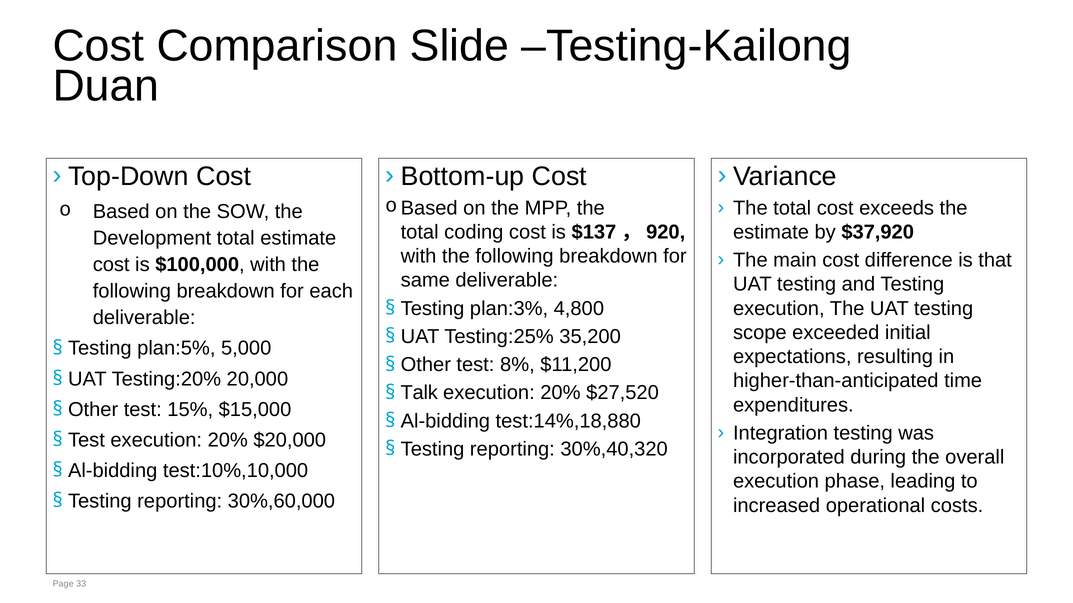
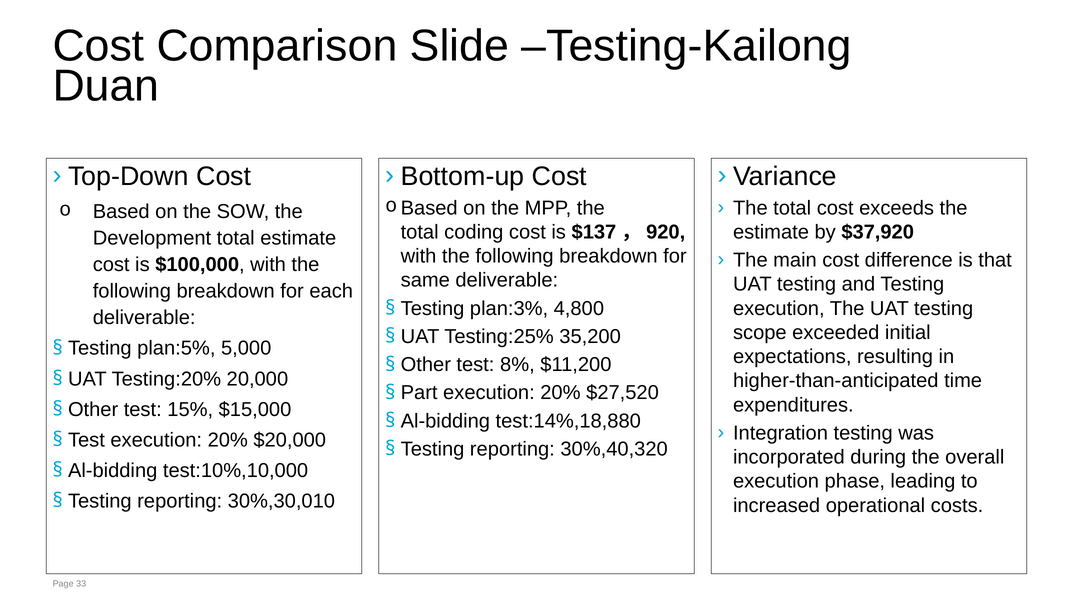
Talk: Talk -> Part
30%,60,000: 30%,60,000 -> 30%,30,010
